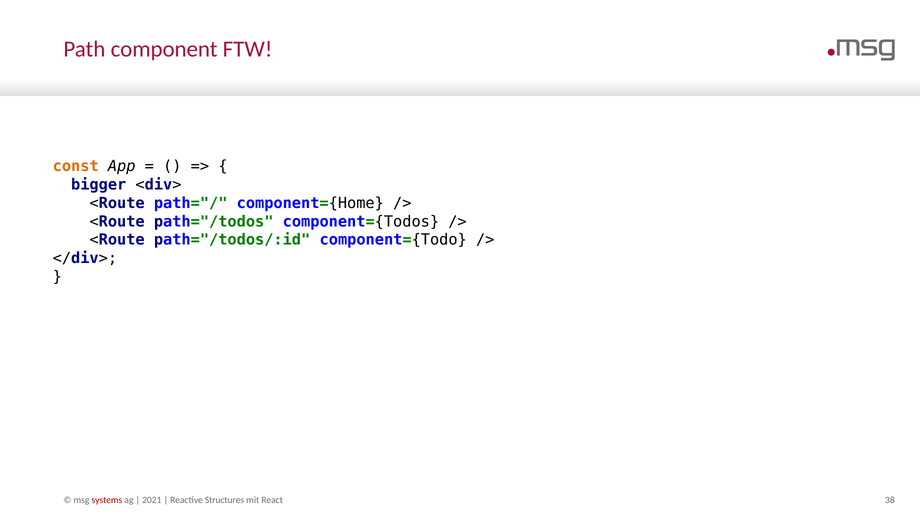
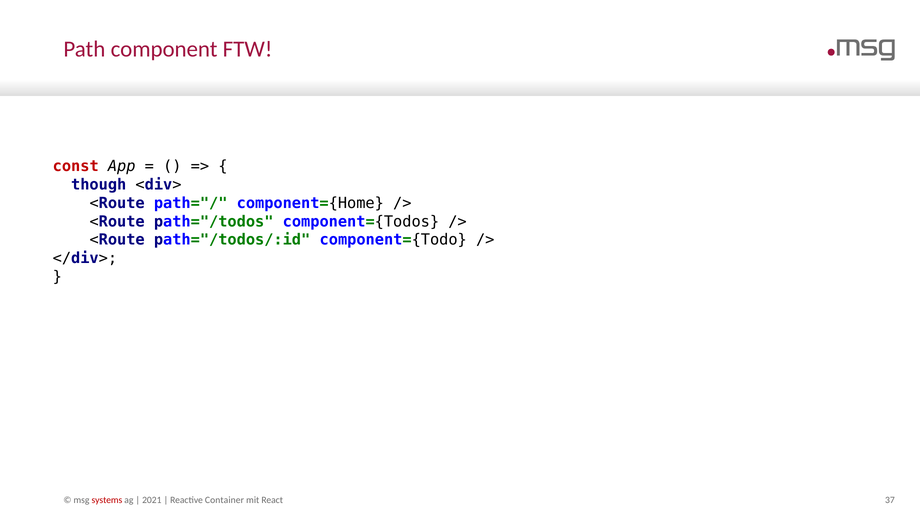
const colour: orange -> red
bigger: bigger -> though
Structures: Structures -> Container
38: 38 -> 37
